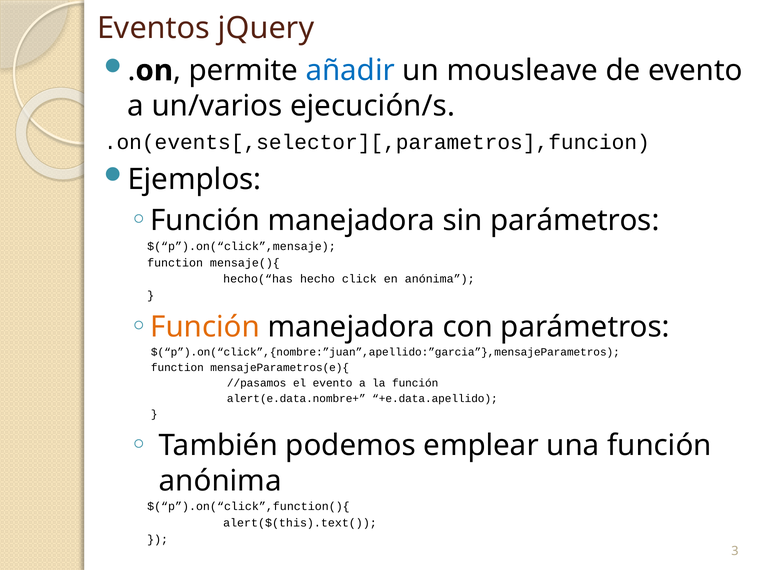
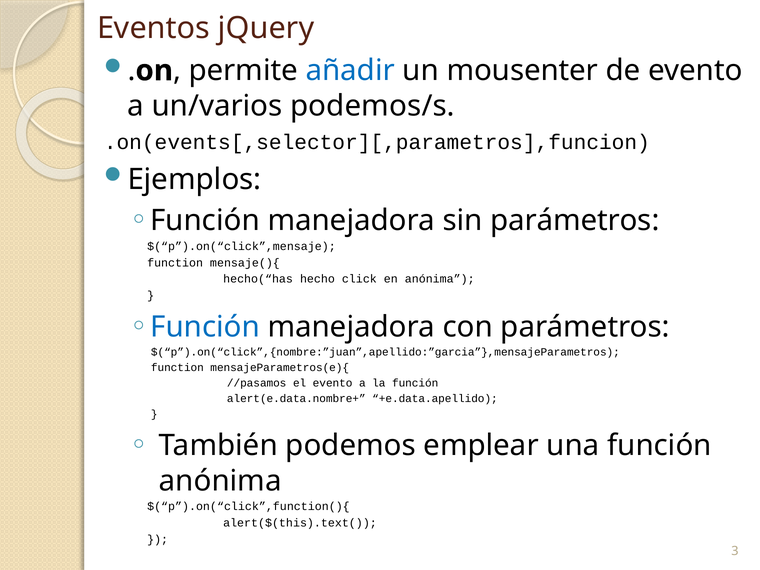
mousleave: mousleave -> mousenter
ejecución/s: ejecución/s -> podemos/s
Función at (205, 327) colour: orange -> blue
